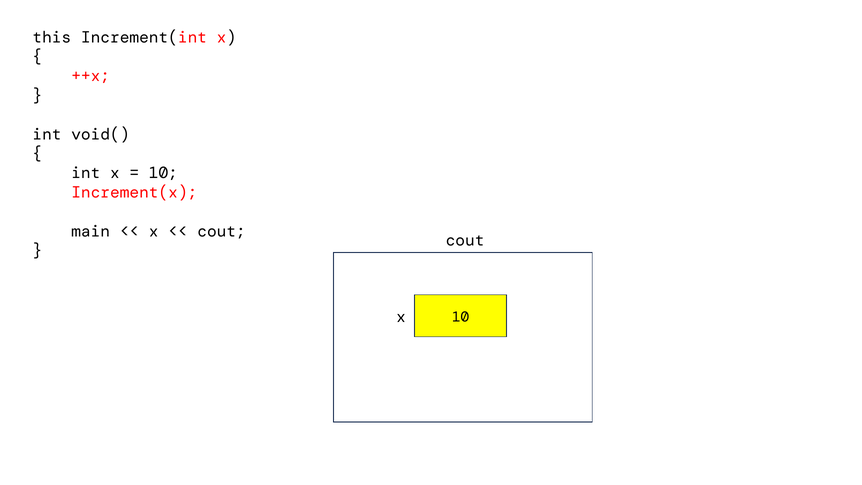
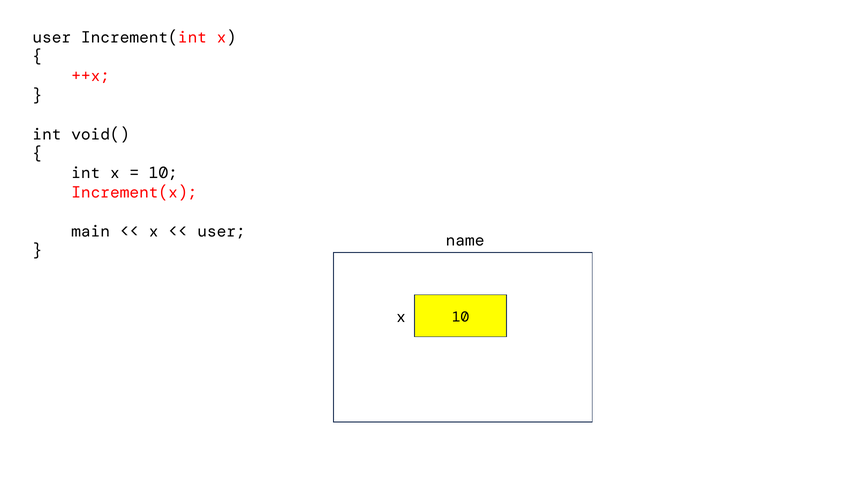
this at (52, 37): this -> user
cout at (222, 231): cout -> user
cout at (465, 240): cout -> name
